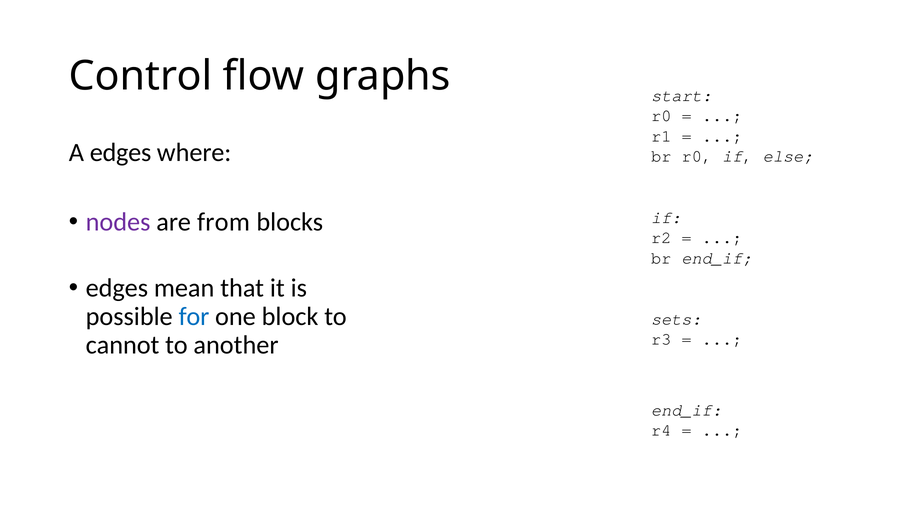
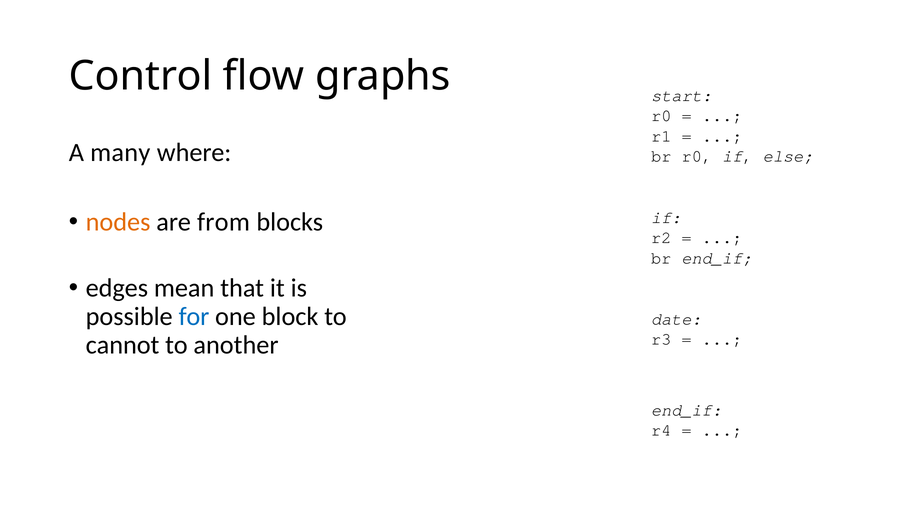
A edges: edges -> many
nodes colour: purple -> orange
sets: sets -> date
